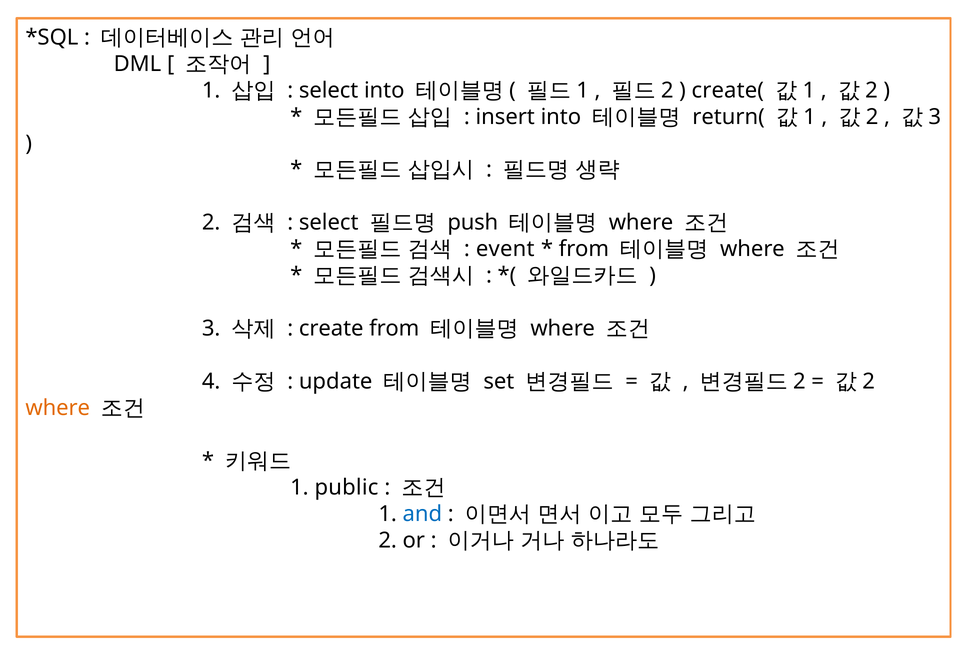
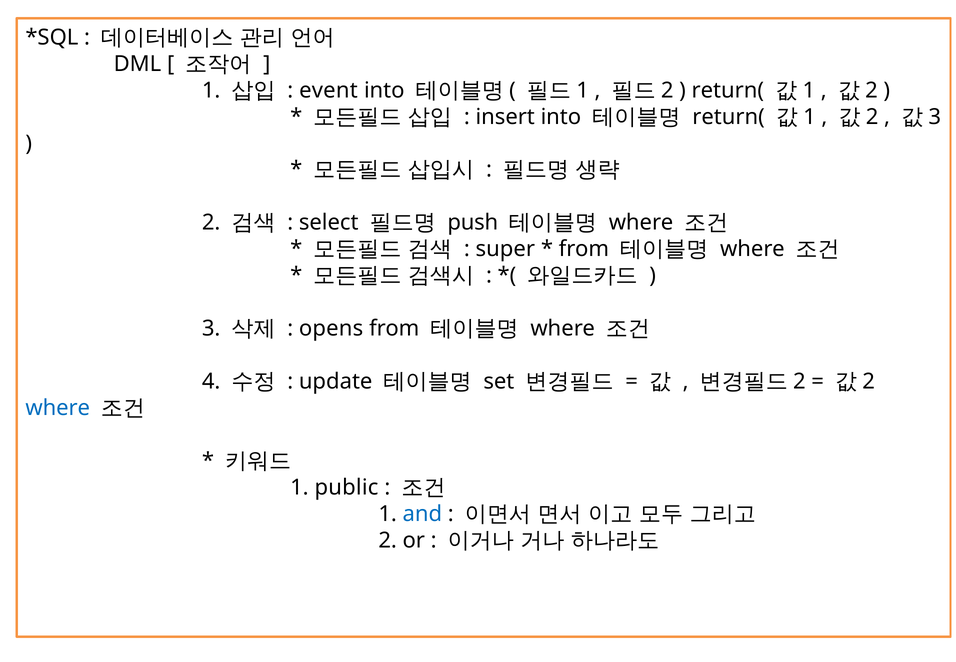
select at (329, 90): select -> event
create( at (728, 90): create( -> return(
event: event -> super
create: create -> opens
where at (58, 408) colour: orange -> blue
